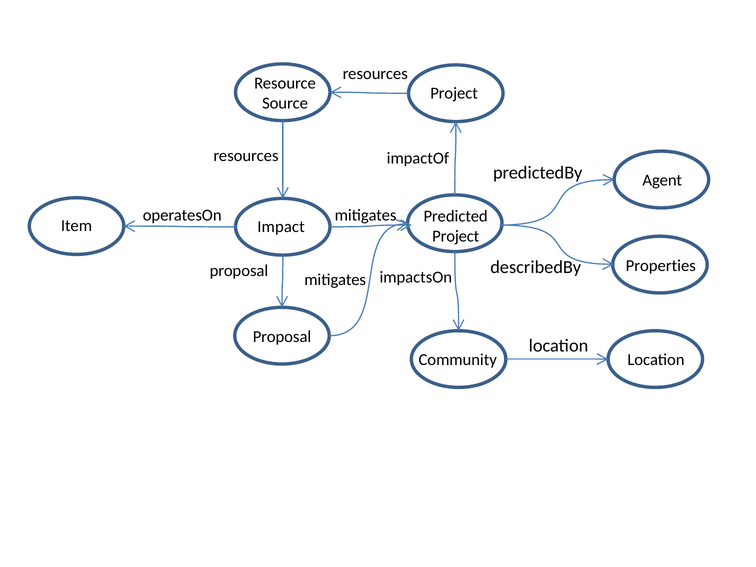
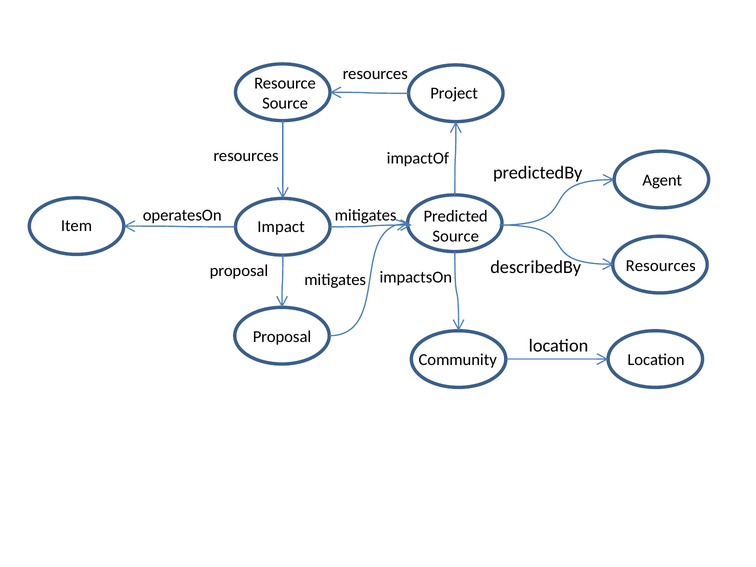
Project at (456, 236): Project -> Source
Properties at (661, 266): Properties -> Resources
